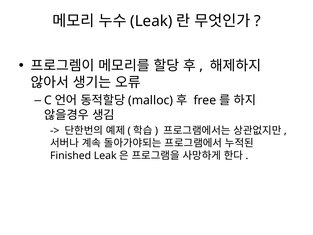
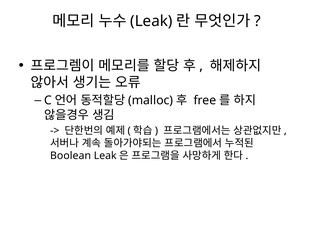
Finished: Finished -> Boolean
